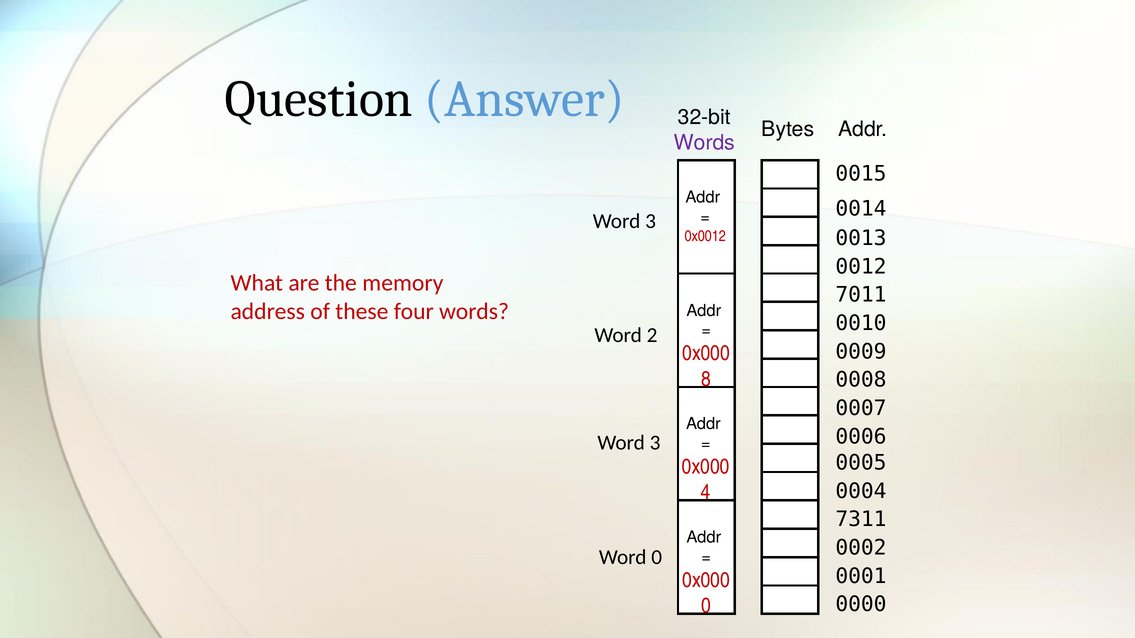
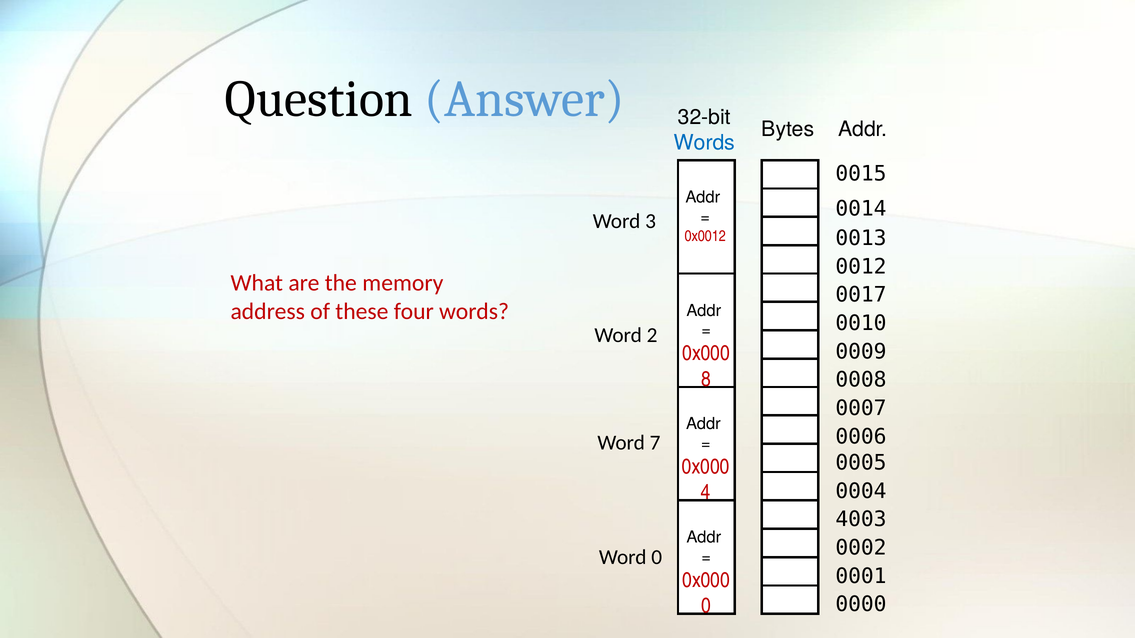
Words at (704, 143) colour: purple -> blue
7011: 7011 -> 0017
3 at (655, 443): 3 -> 7
7311: 7311 -> 4003
